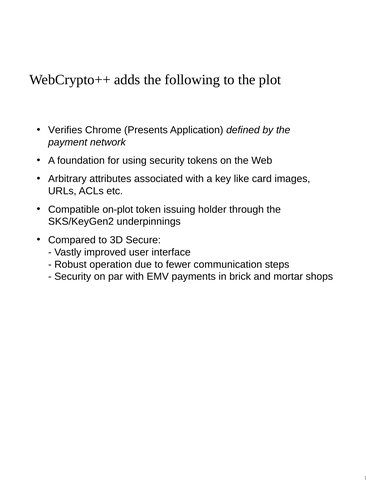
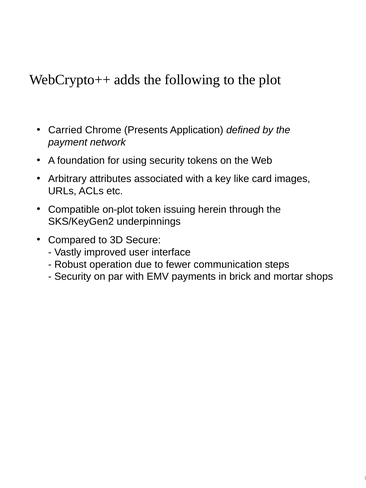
Verifies: Verifies -> Carried
holder: holder -> herein
